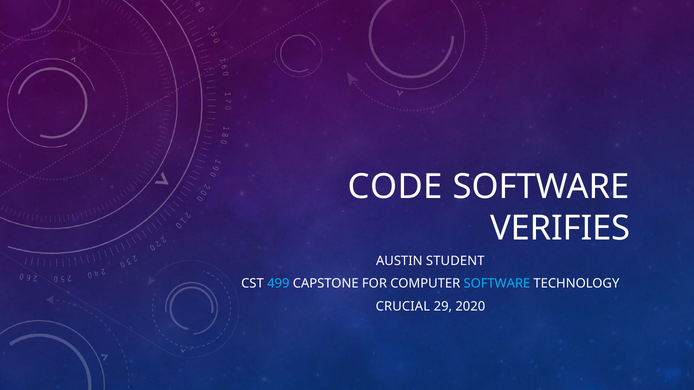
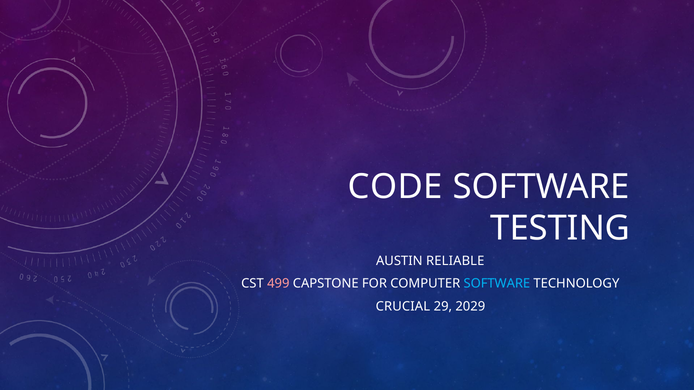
VERIFIES: VERIFIES -> TESTING
STUDENT: STUDENT -> RELIABLE
499 colour: light blue -> pink
2020: 2020 -> 2029
